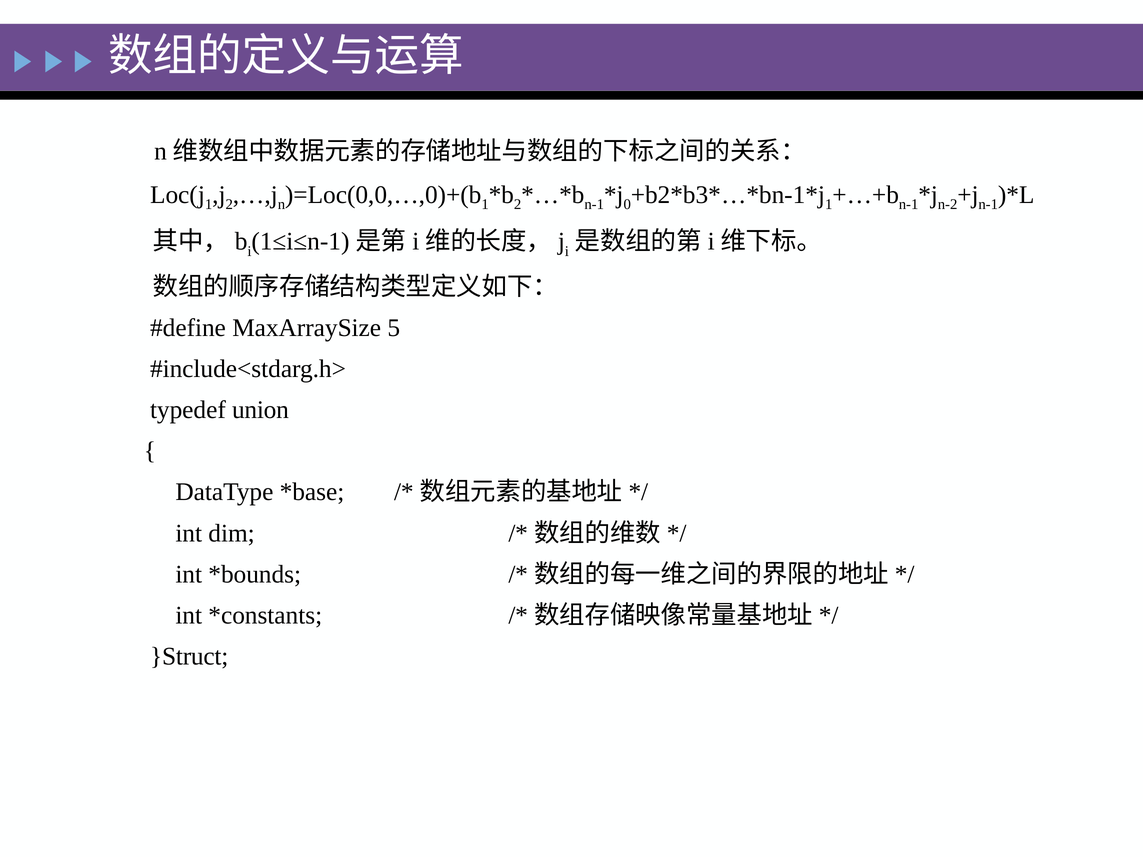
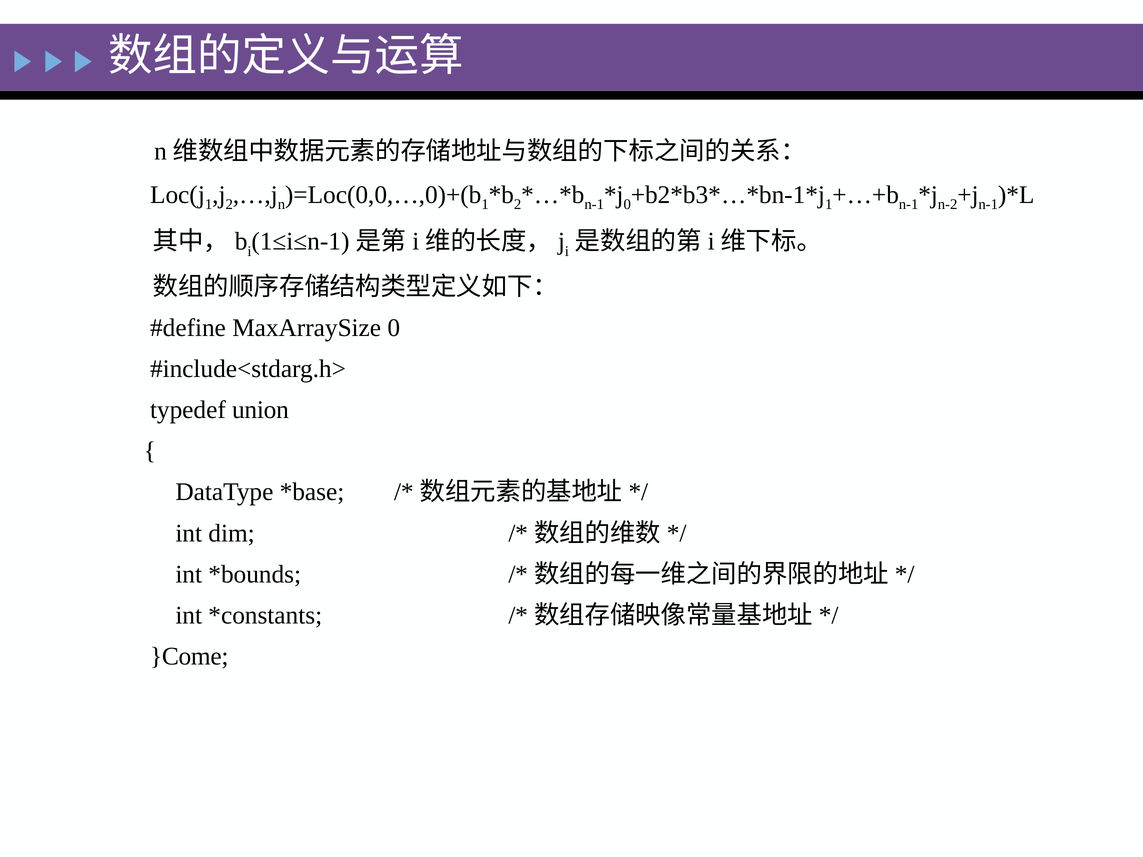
MaxArraySize 5: 5 -> 0
}Struct: }Struct -> }Come
